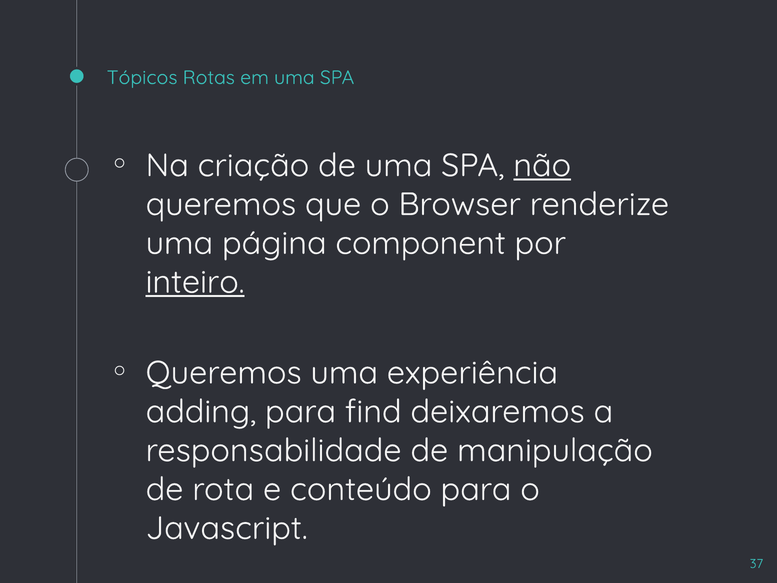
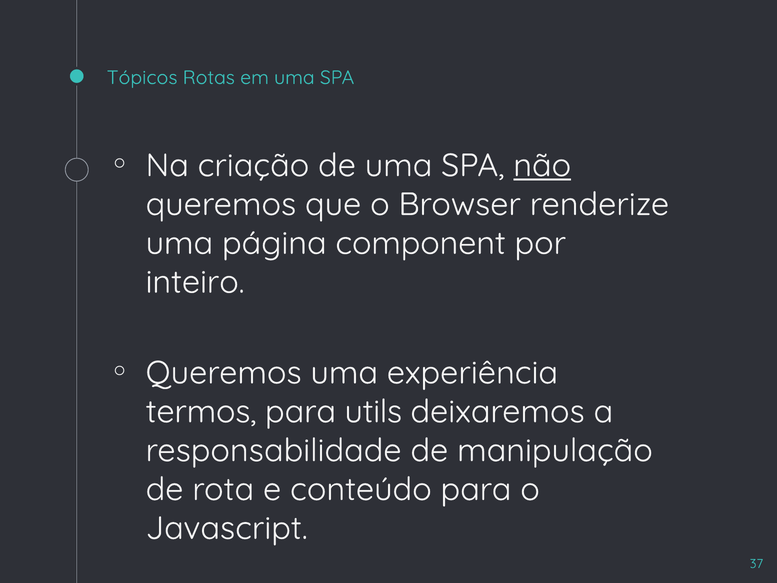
inteiro underline: present -> none
adding: adding -> termos
find: find -> utils
